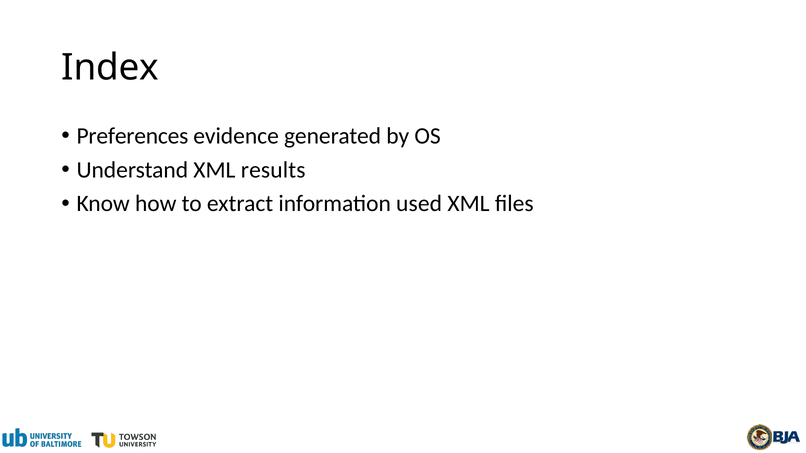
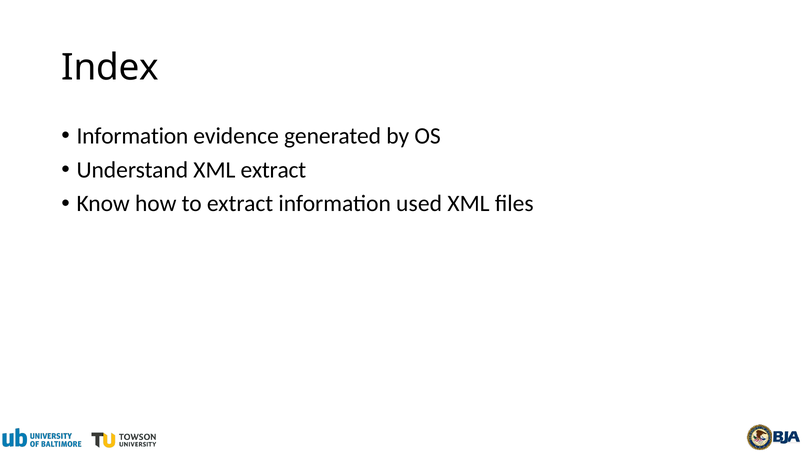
Preferences at (132, 136): Preferences -> Information
XML results: results -> extract
